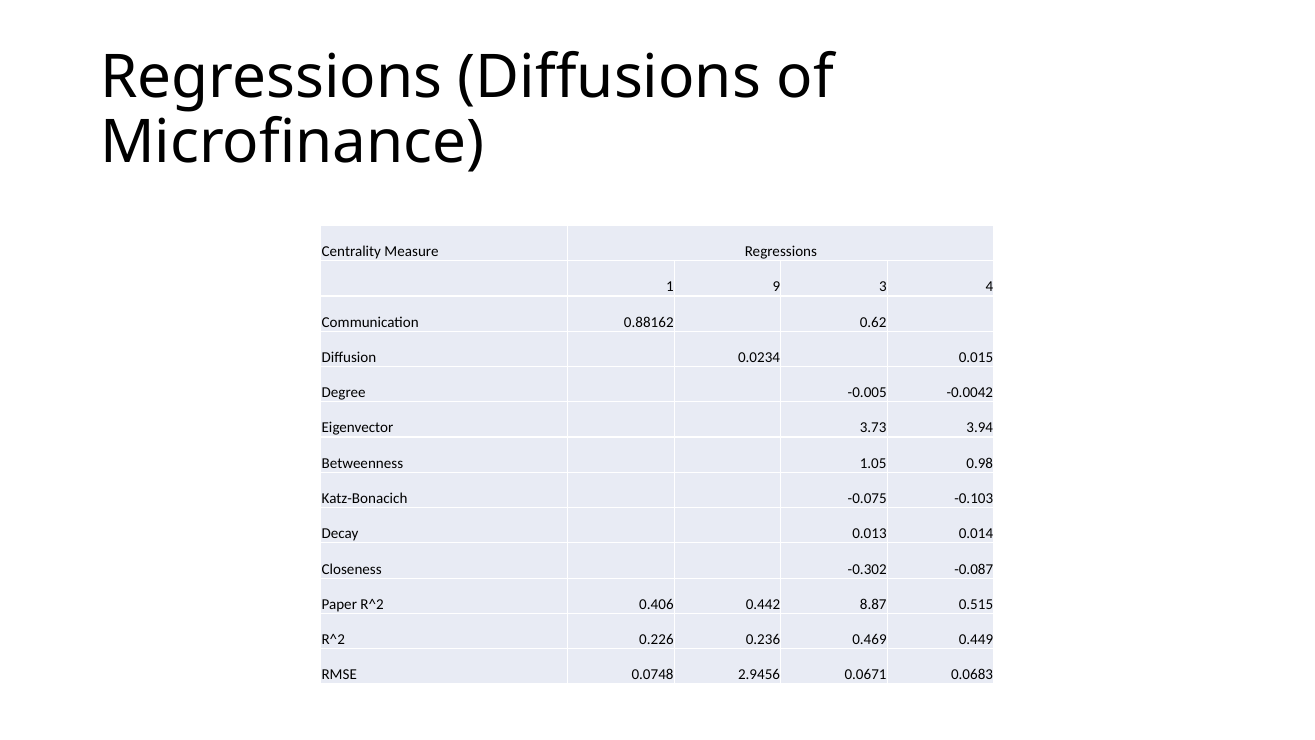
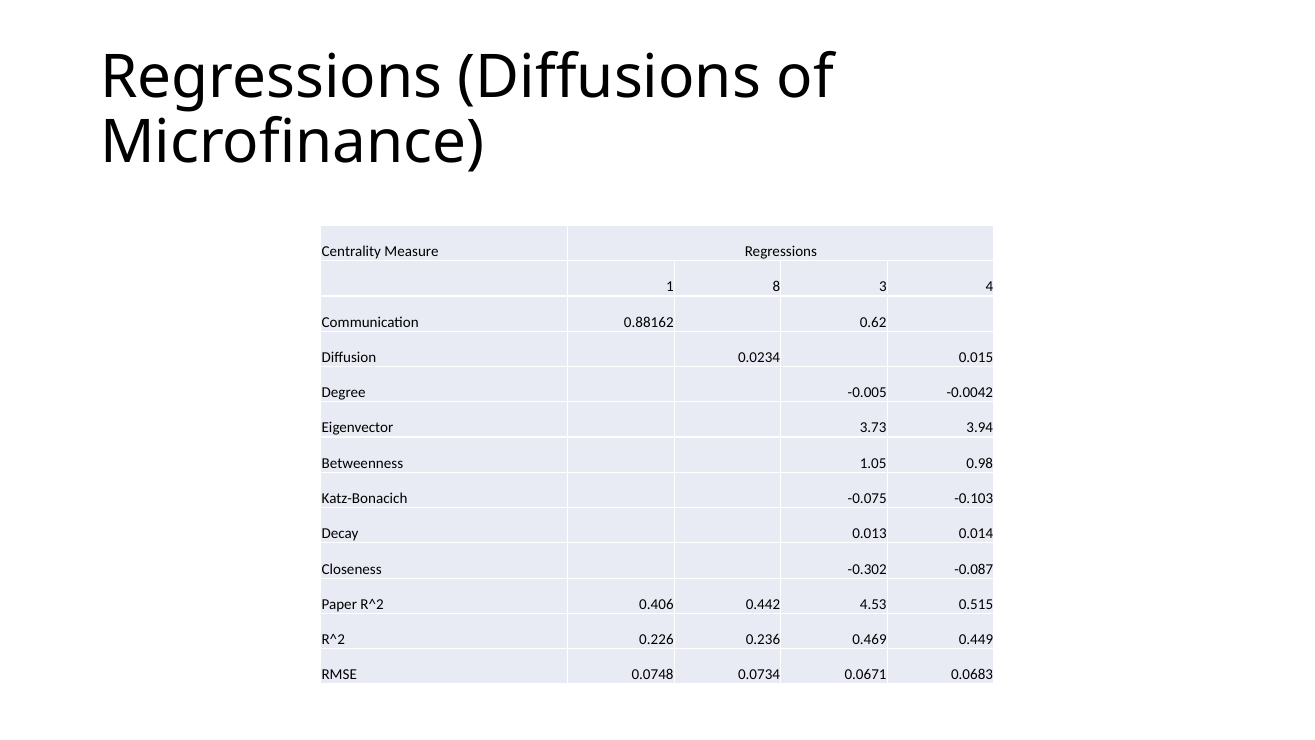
9: 9 -> 8
8.87: 8.87 -> 4.53
2.9456: 2.9456 -> 0.0734
